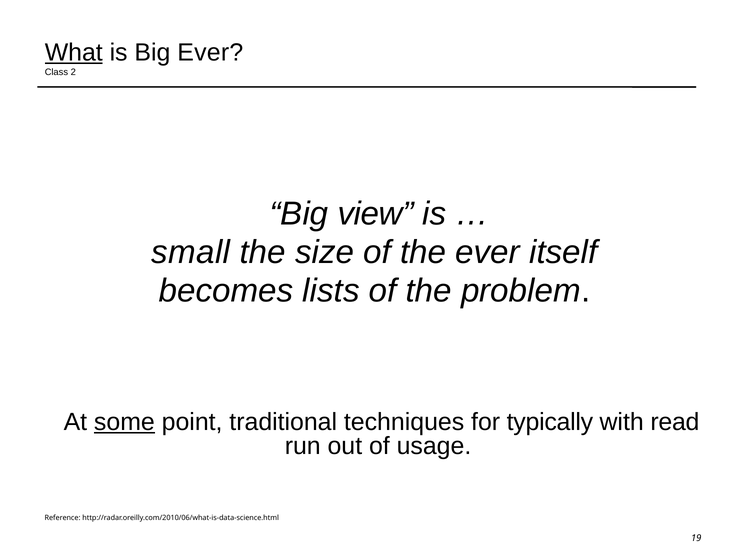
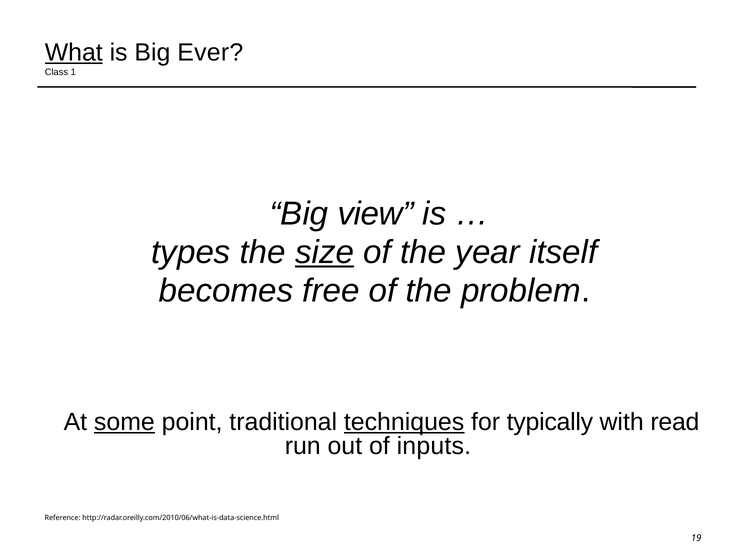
2: 2 -> 1
small: small -> types
size underline: none -> present
the ever: ever -> year
lists: lists -> free
techniques underline: none -> present
usage: usage -> inputs
